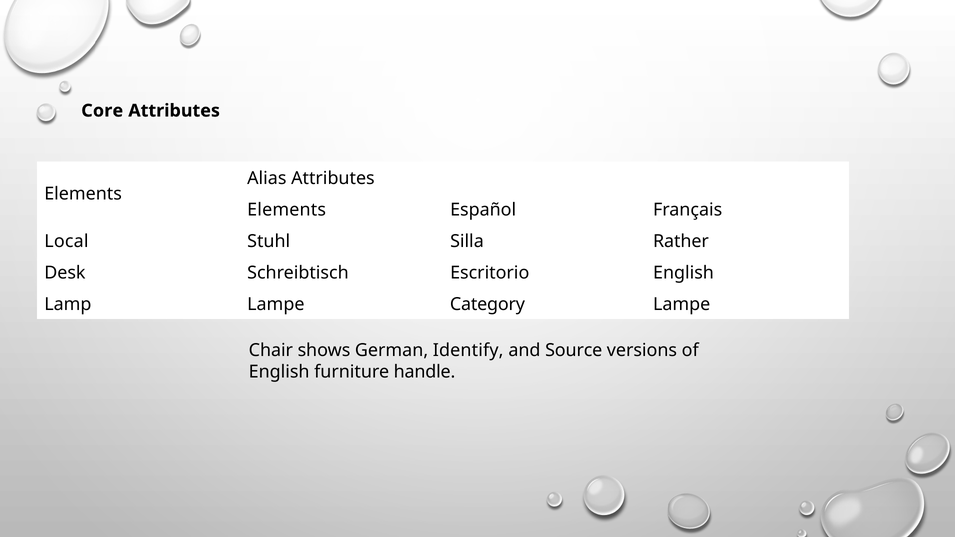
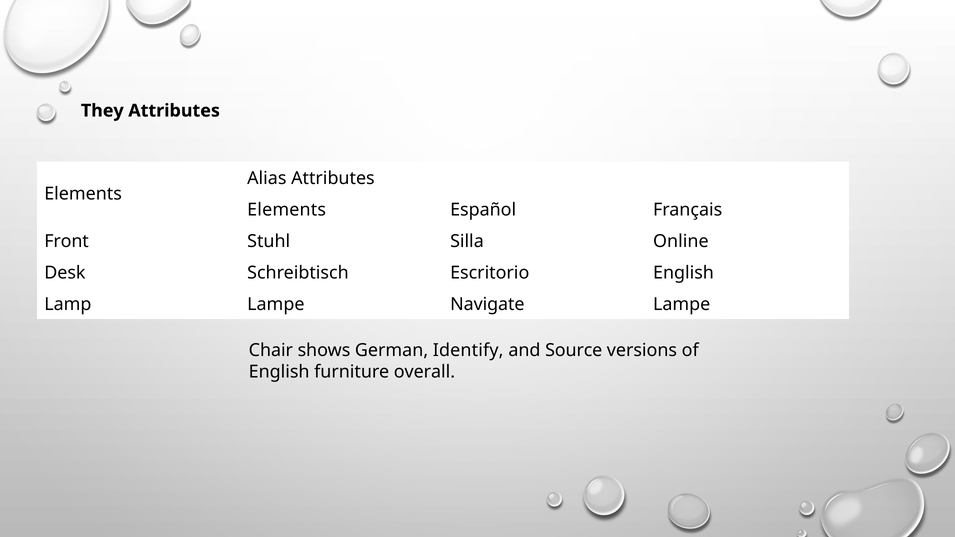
Core: Core -> They
Local: Local -> Front
Rather: Rather -> Online
Category: Category -> Navigate
handle: handle -> overall
